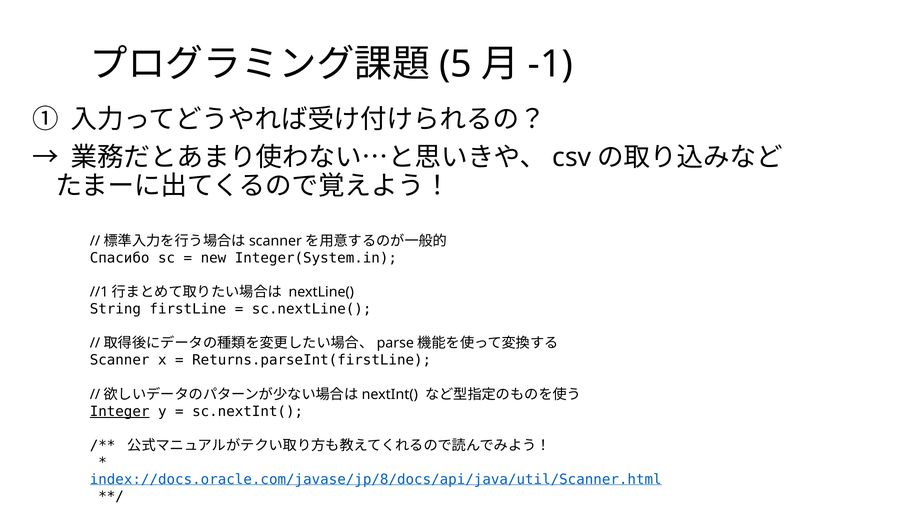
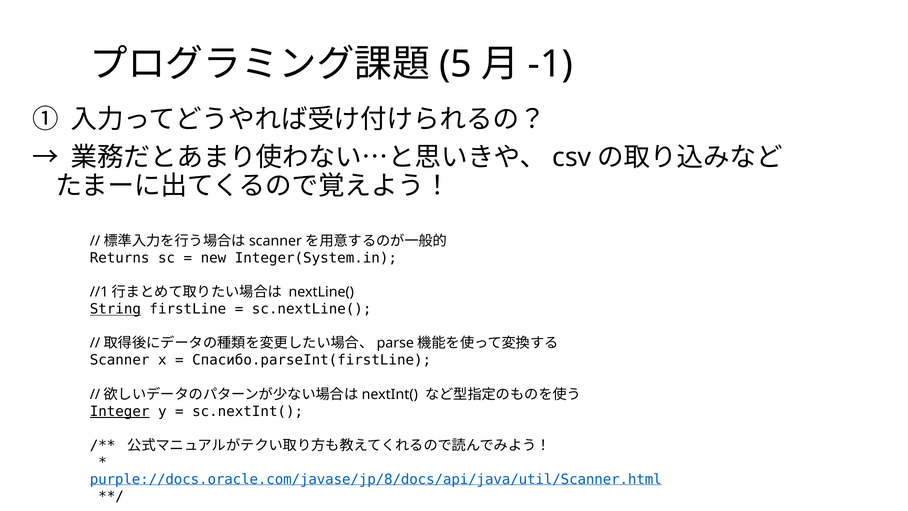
Спасибо: Спасибо -> Returns
String underline: none -> present
Returns.parseInt(firstLine: Returns.parseInt(firstLine -> Спасибо.parseInt(firstLine
index://docs.oracle.com/javase/jp/8/docs/api/java/util/Scanner.html: index://docs.oracle.com/javase/jp/8/docs/api/java/util/Scanner.html -> purple://docs.oracle.com/javase/jp/8/docs/api/java/util/Scanner.html
